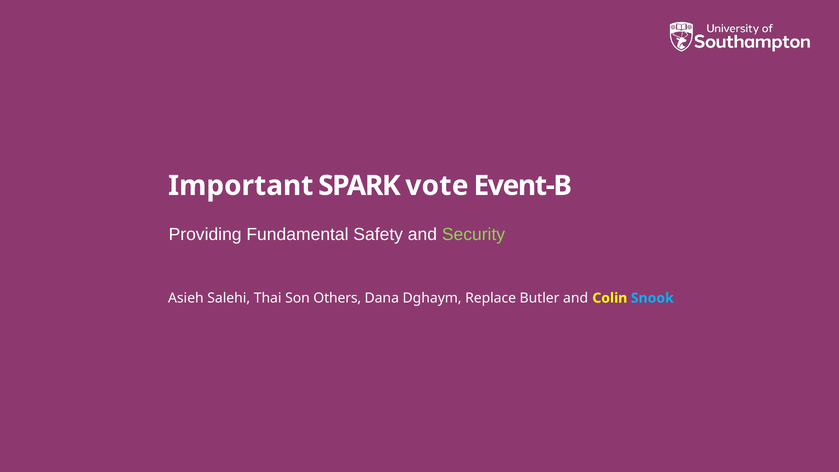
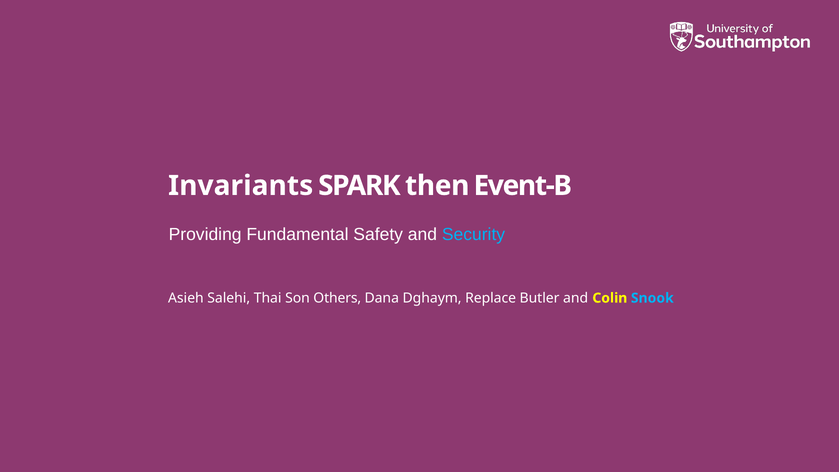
Important: Important -> Invariants
vote: vote -> then
Security colour: light green -> light blue
